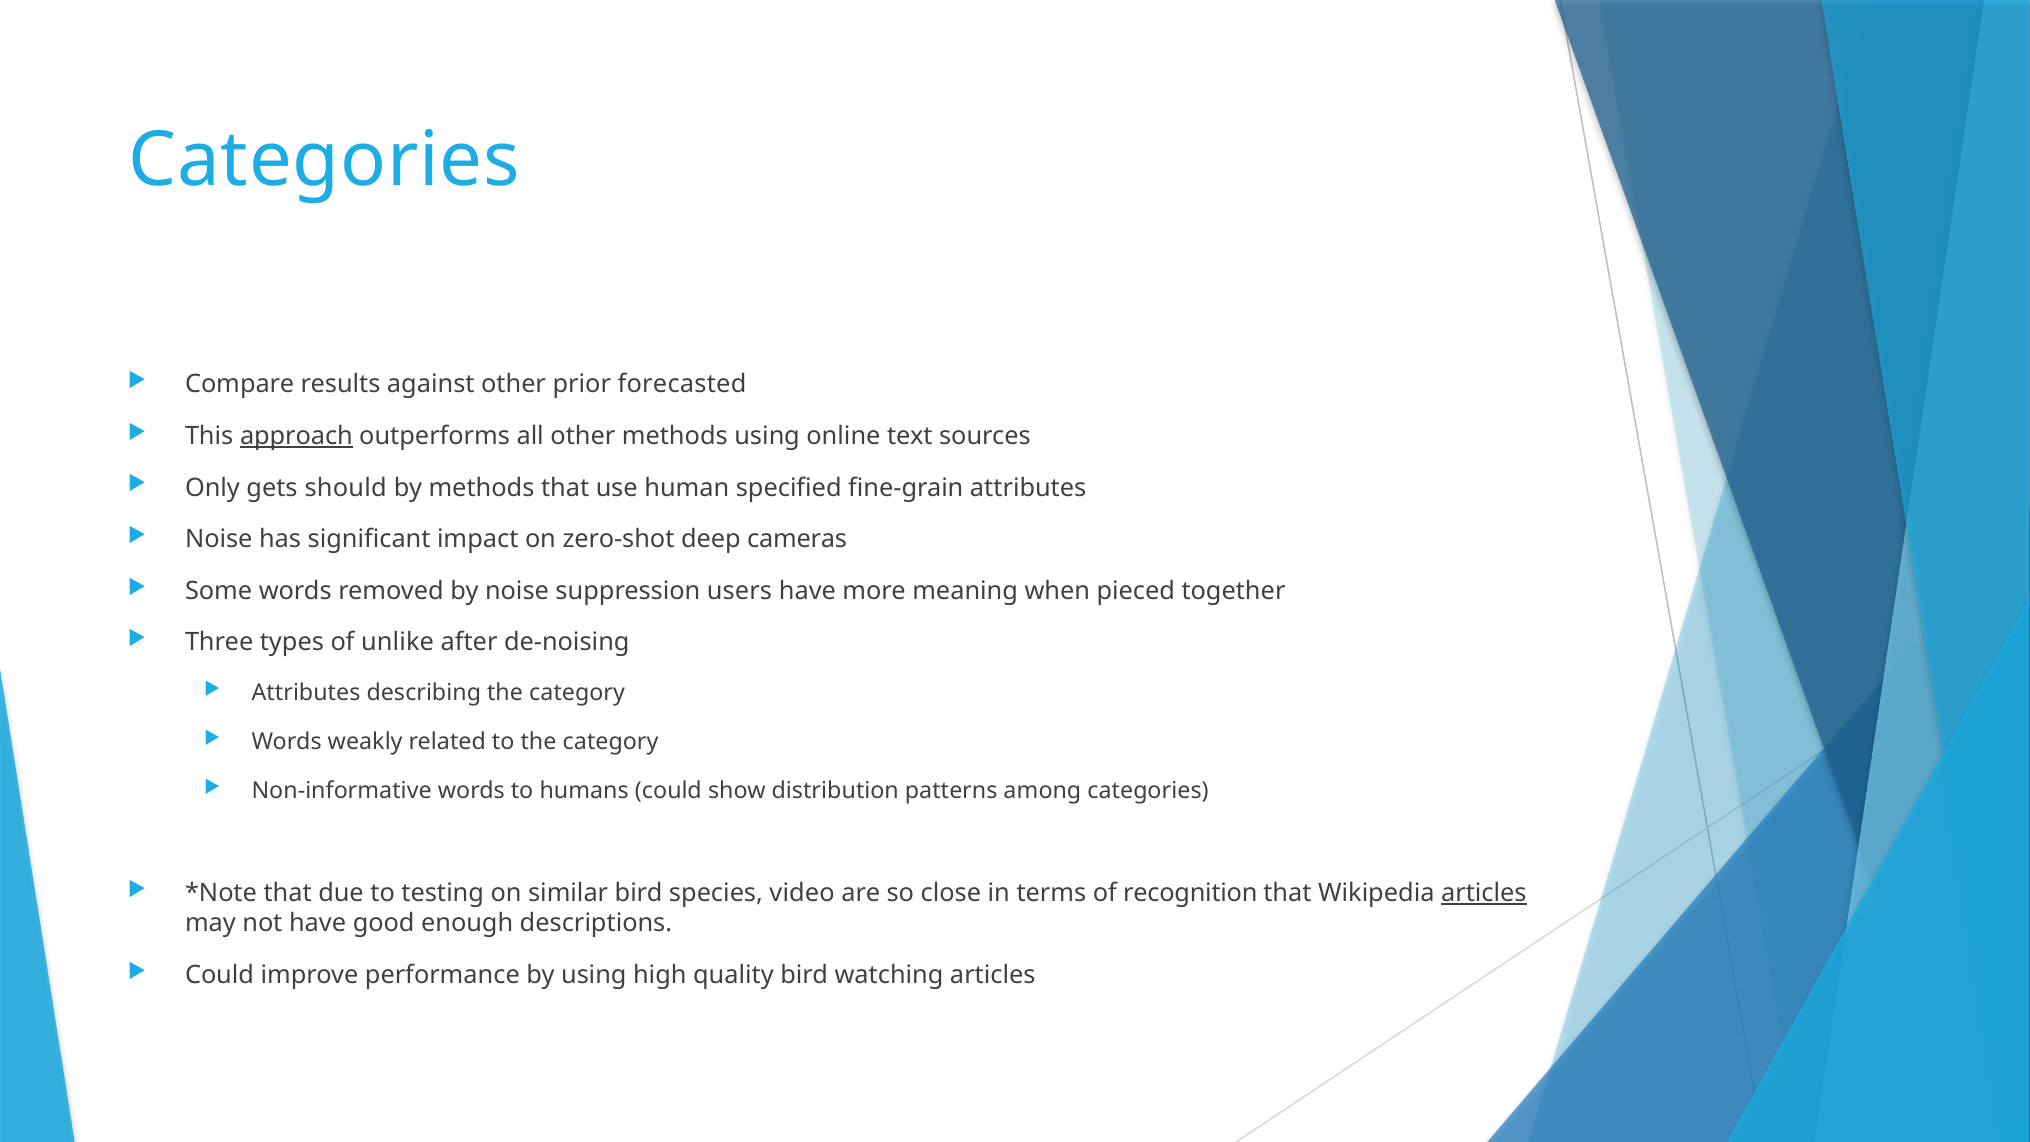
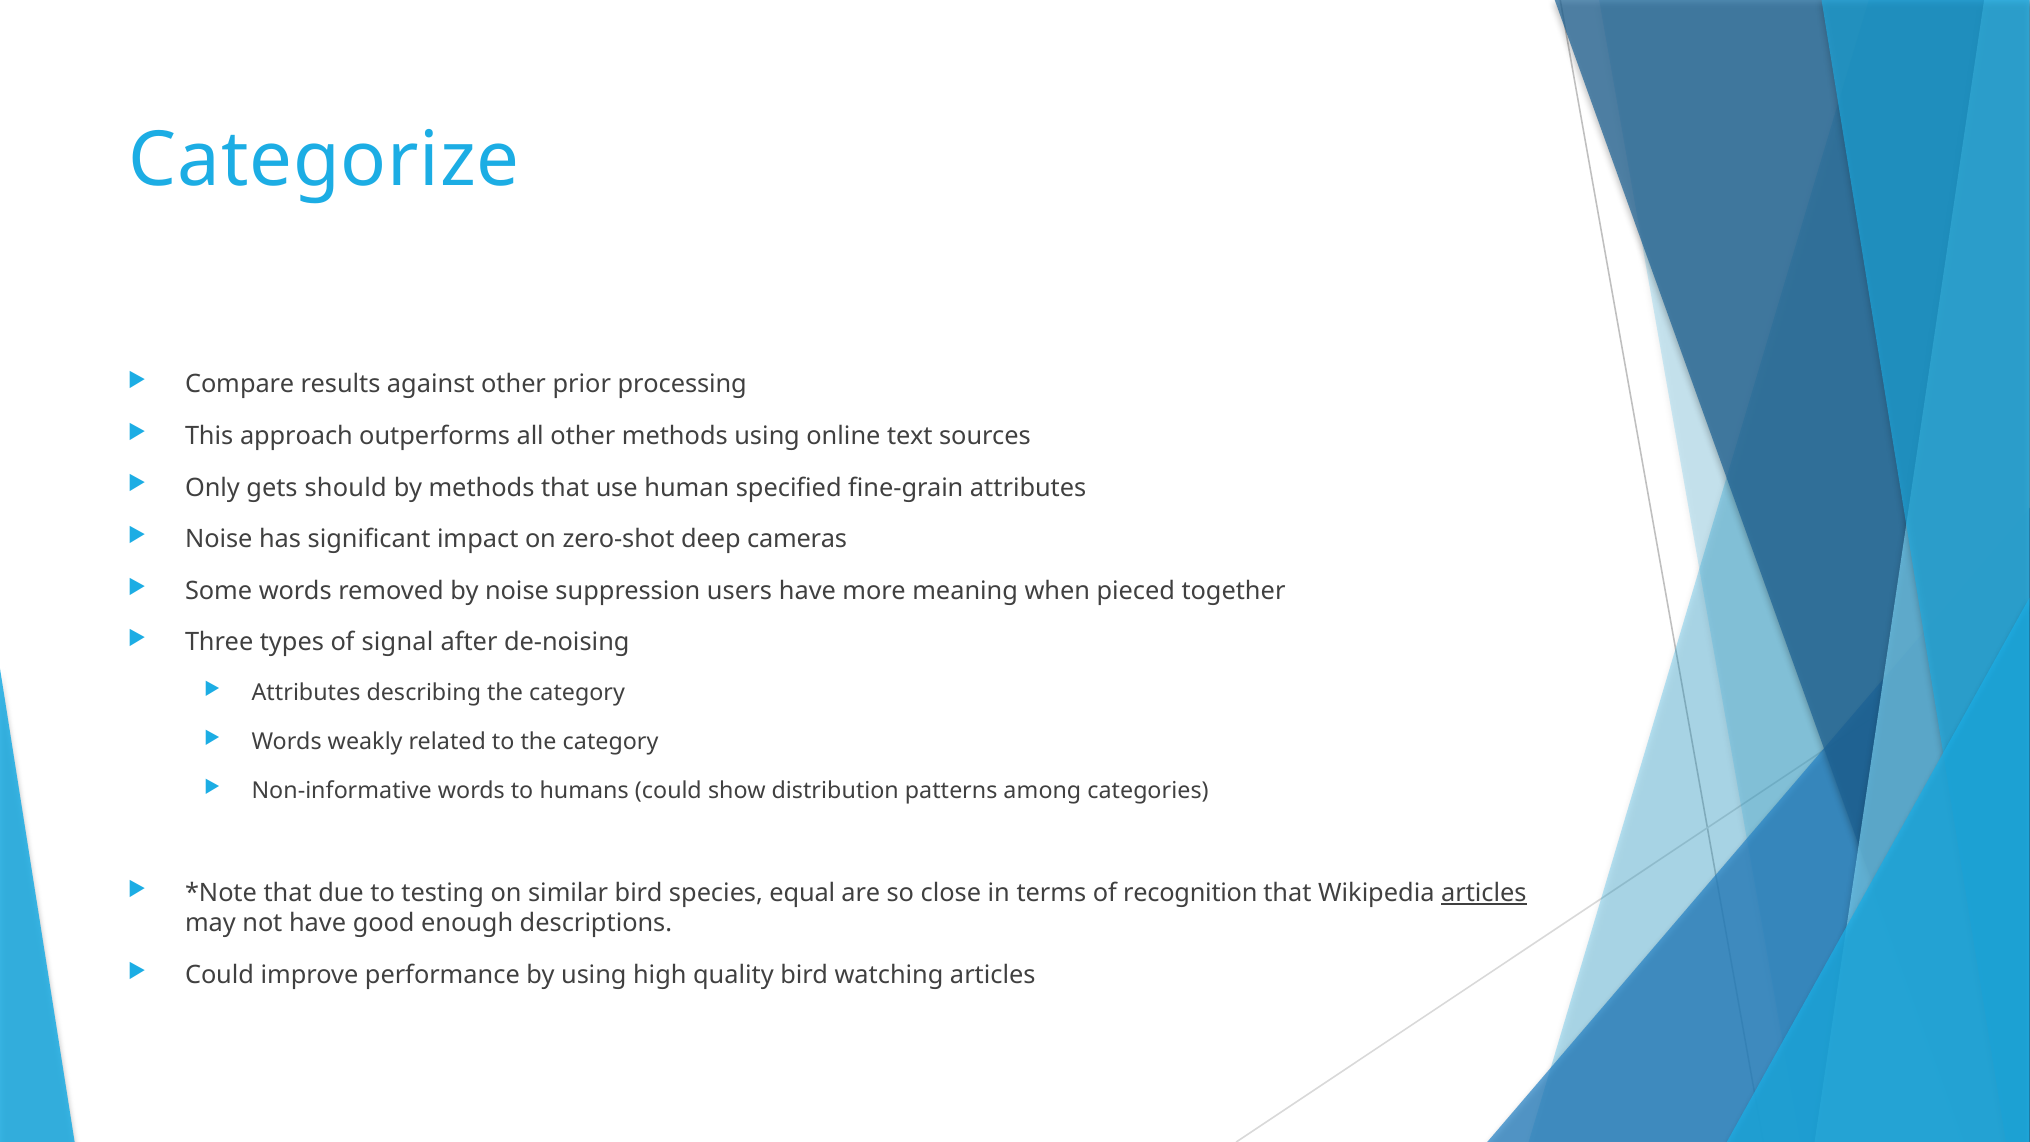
Categories at (324, 160): Categories -> Categorize
forecasted: forecasted -> processing
approach underline: present -> none
unlike: unlike -> signal
video: video -> equal
